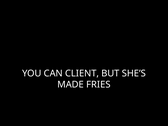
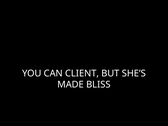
FRIES: FRIES -> BLISS
